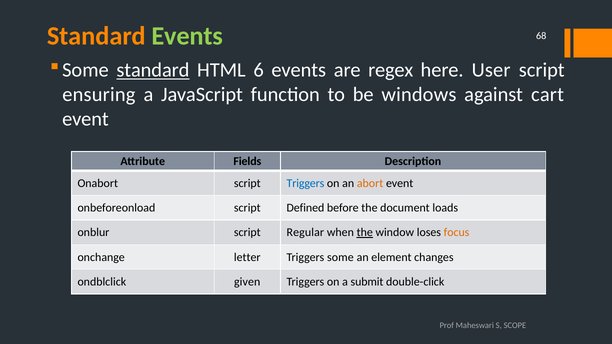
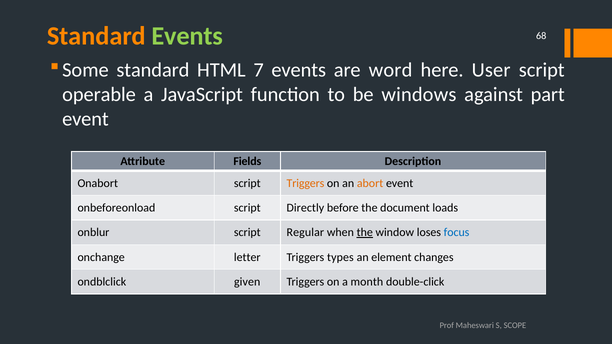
standard at (153, 70) underline: present -> none
6: 6 -> 7
regex: regex -> word
ensuring: ensuring -> operable
cart: cart -> part
Triggers at (305, 183) colour: blue -> orange
Defined: Defined -> Directly
focus colour: orange -> blue
Triggers some: some -> types
submit: submit -> month
